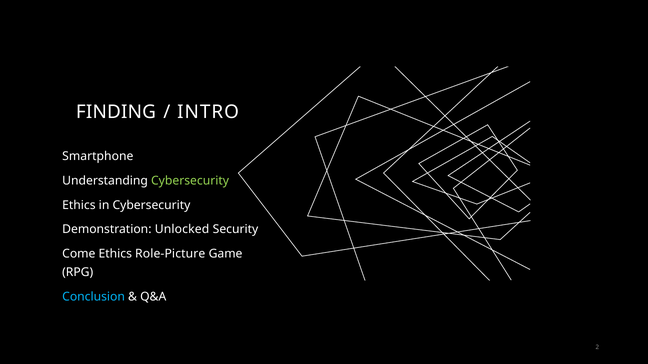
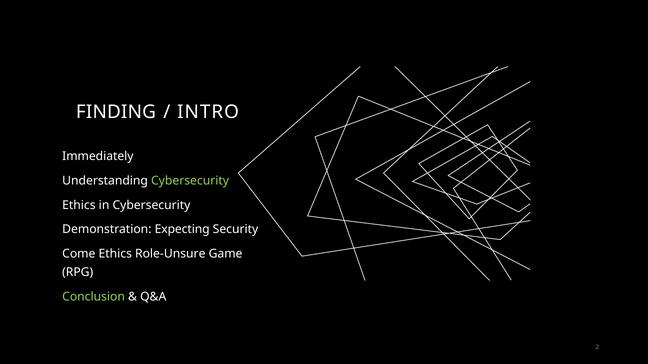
Smartphone: Smartphone -> Immediately
Unlocked: Unlocked -> Expecting
Role-Picture: Role-Picture -> Role-Unsure
Conclusion colour: light blue -> light green
